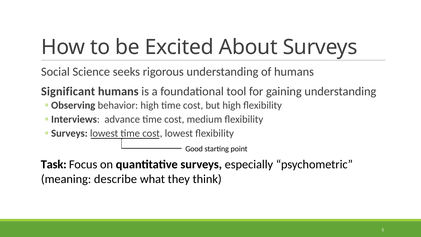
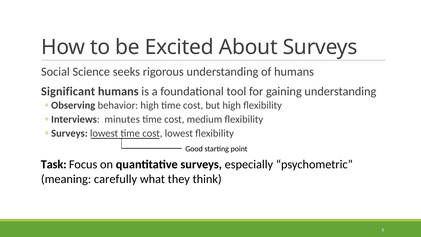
advance: advance -> minutes
describe: describe -> carefully
